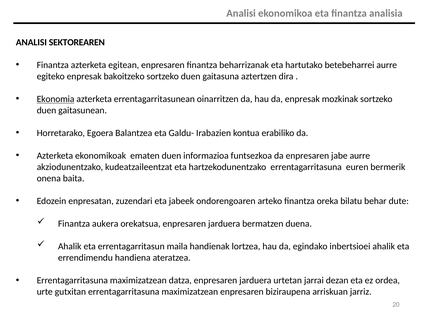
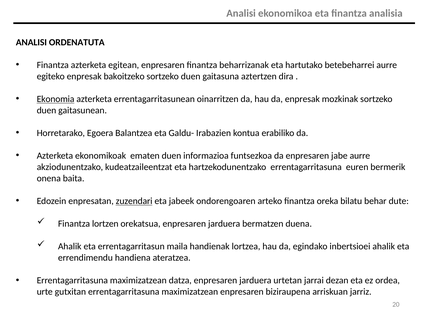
SEKTOREAREN: SEKTOREAREN -> ORDENATUTA
zuzendari underline: none -> present
aukera: aukera -> lortzen
